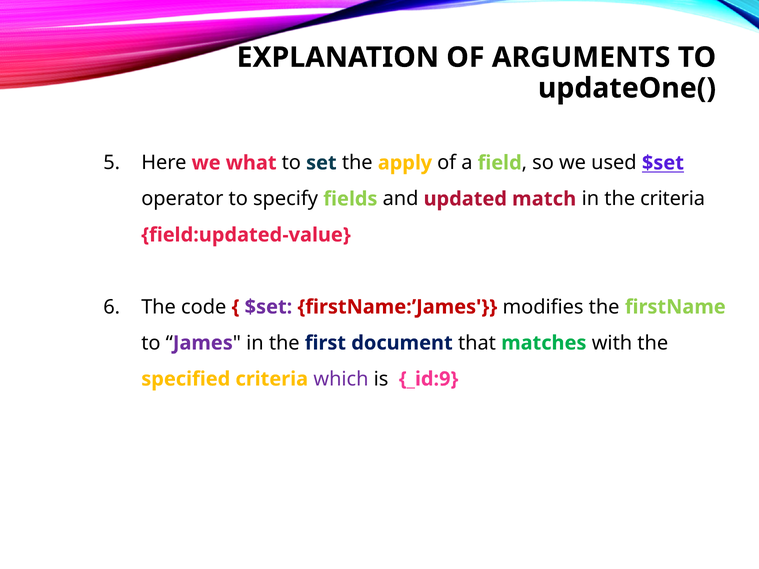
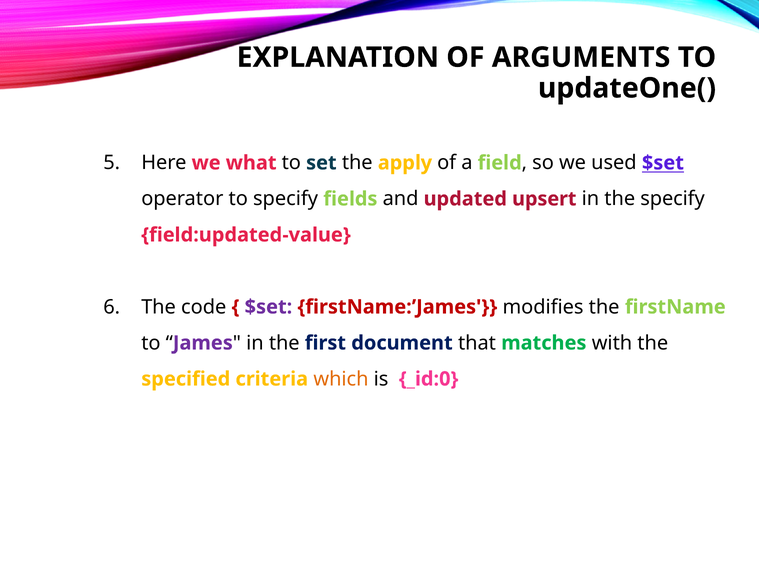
match: match -> upsert
the criteria: criteria -> specify
which colour: purple -> orange
_id:9: _id:9 -> _id:0
